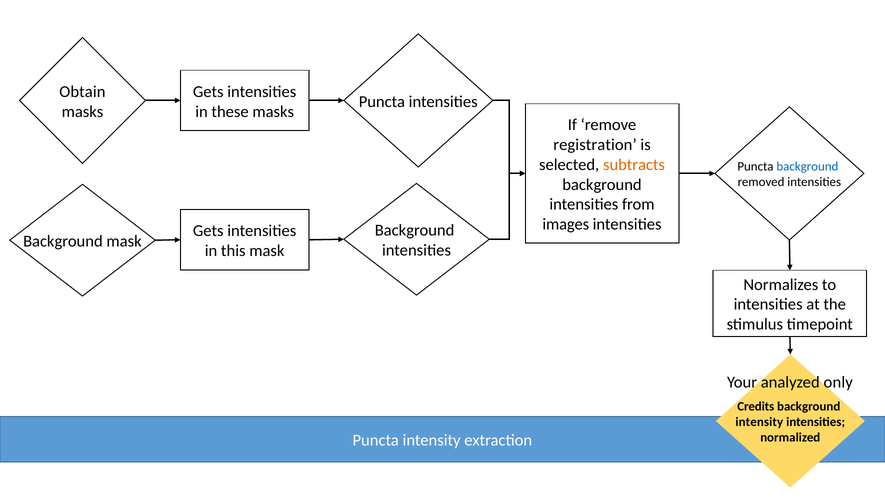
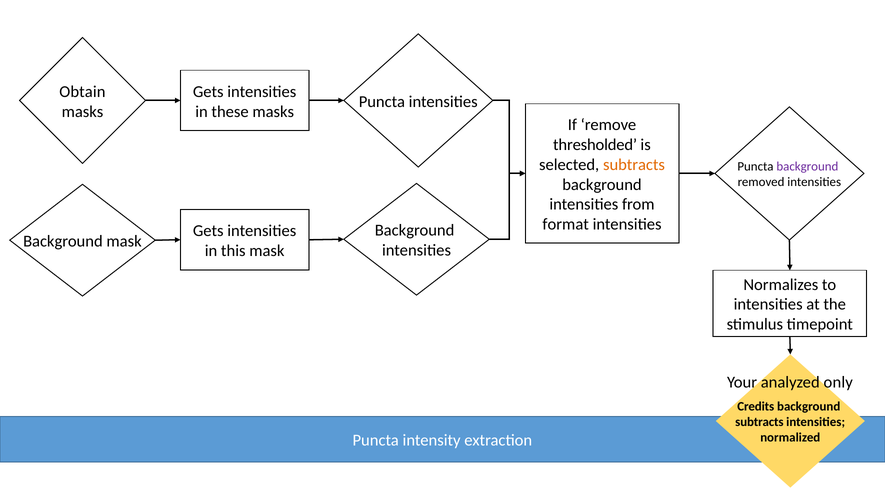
registration: registration -> thresholded
background at (807, 167) colour: blue -> purple
images: images -> format
intensity at (759, 422): intensity -> subtracts
